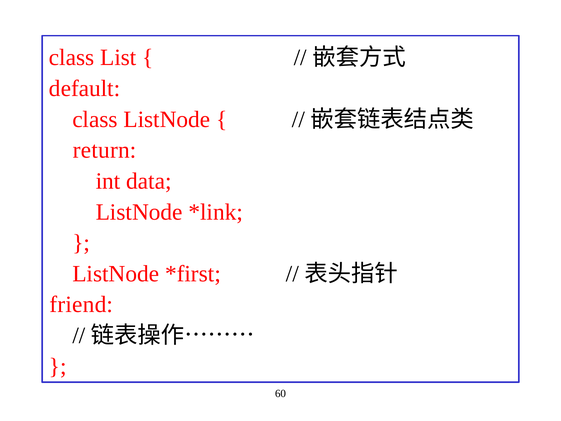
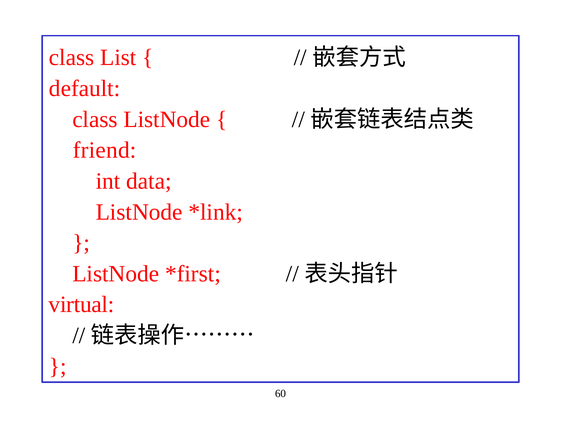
return: return -> friend
friend: friend -> virtual
